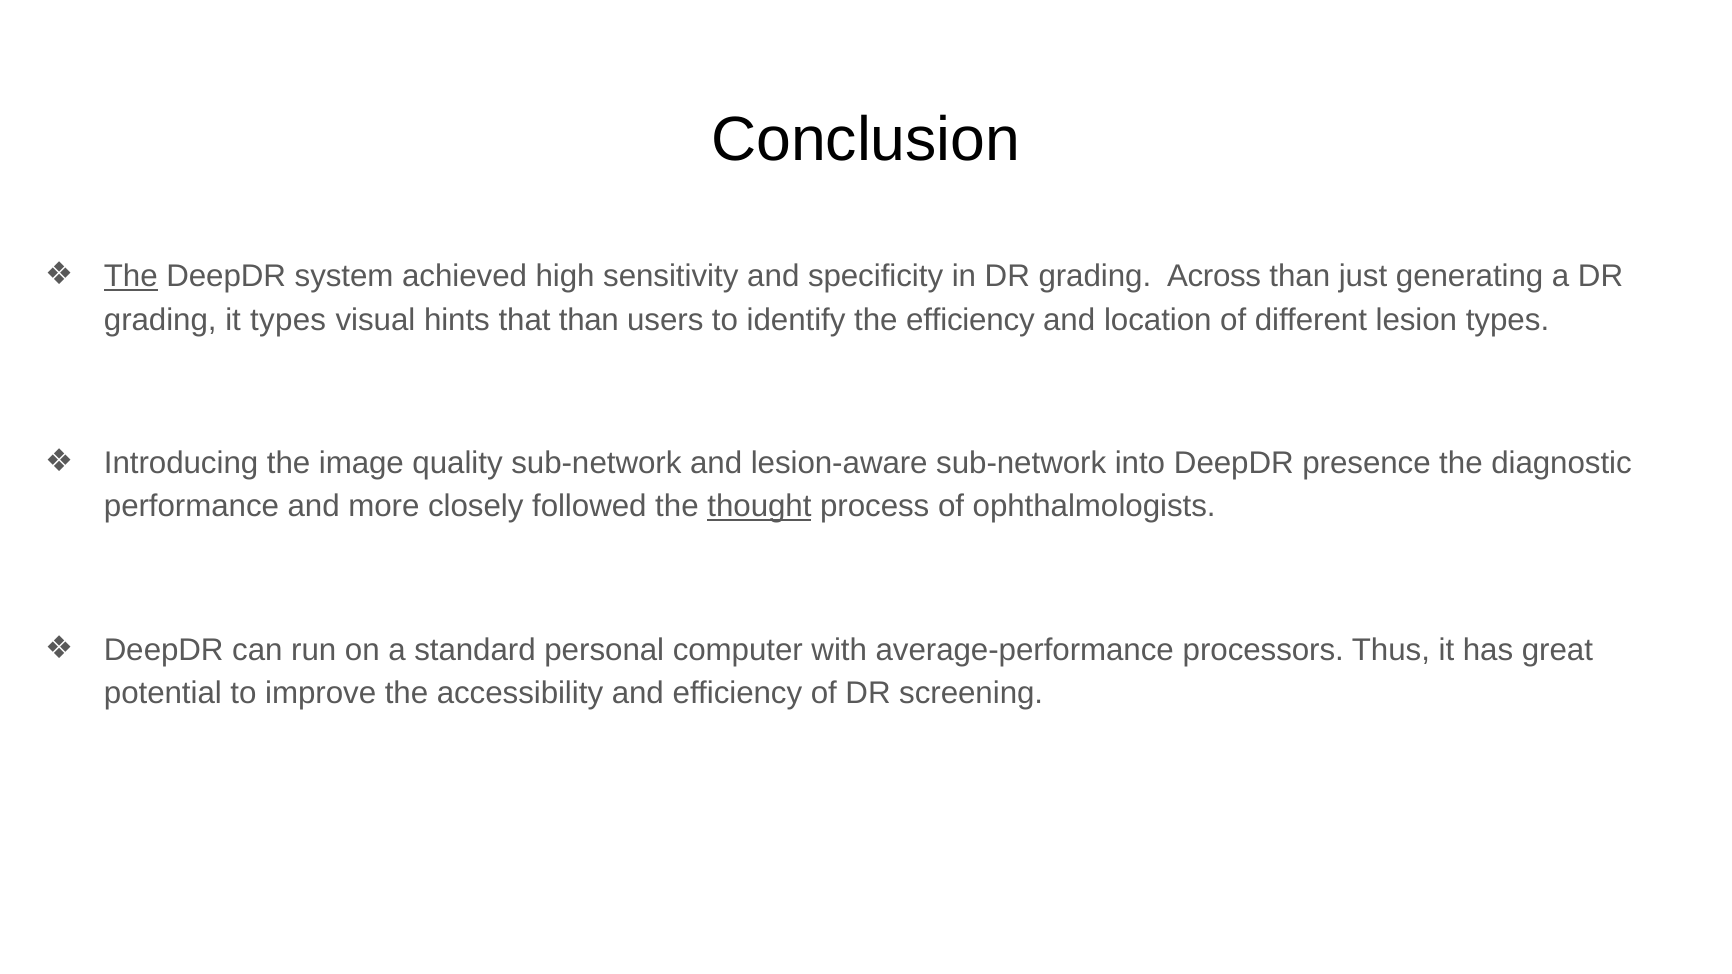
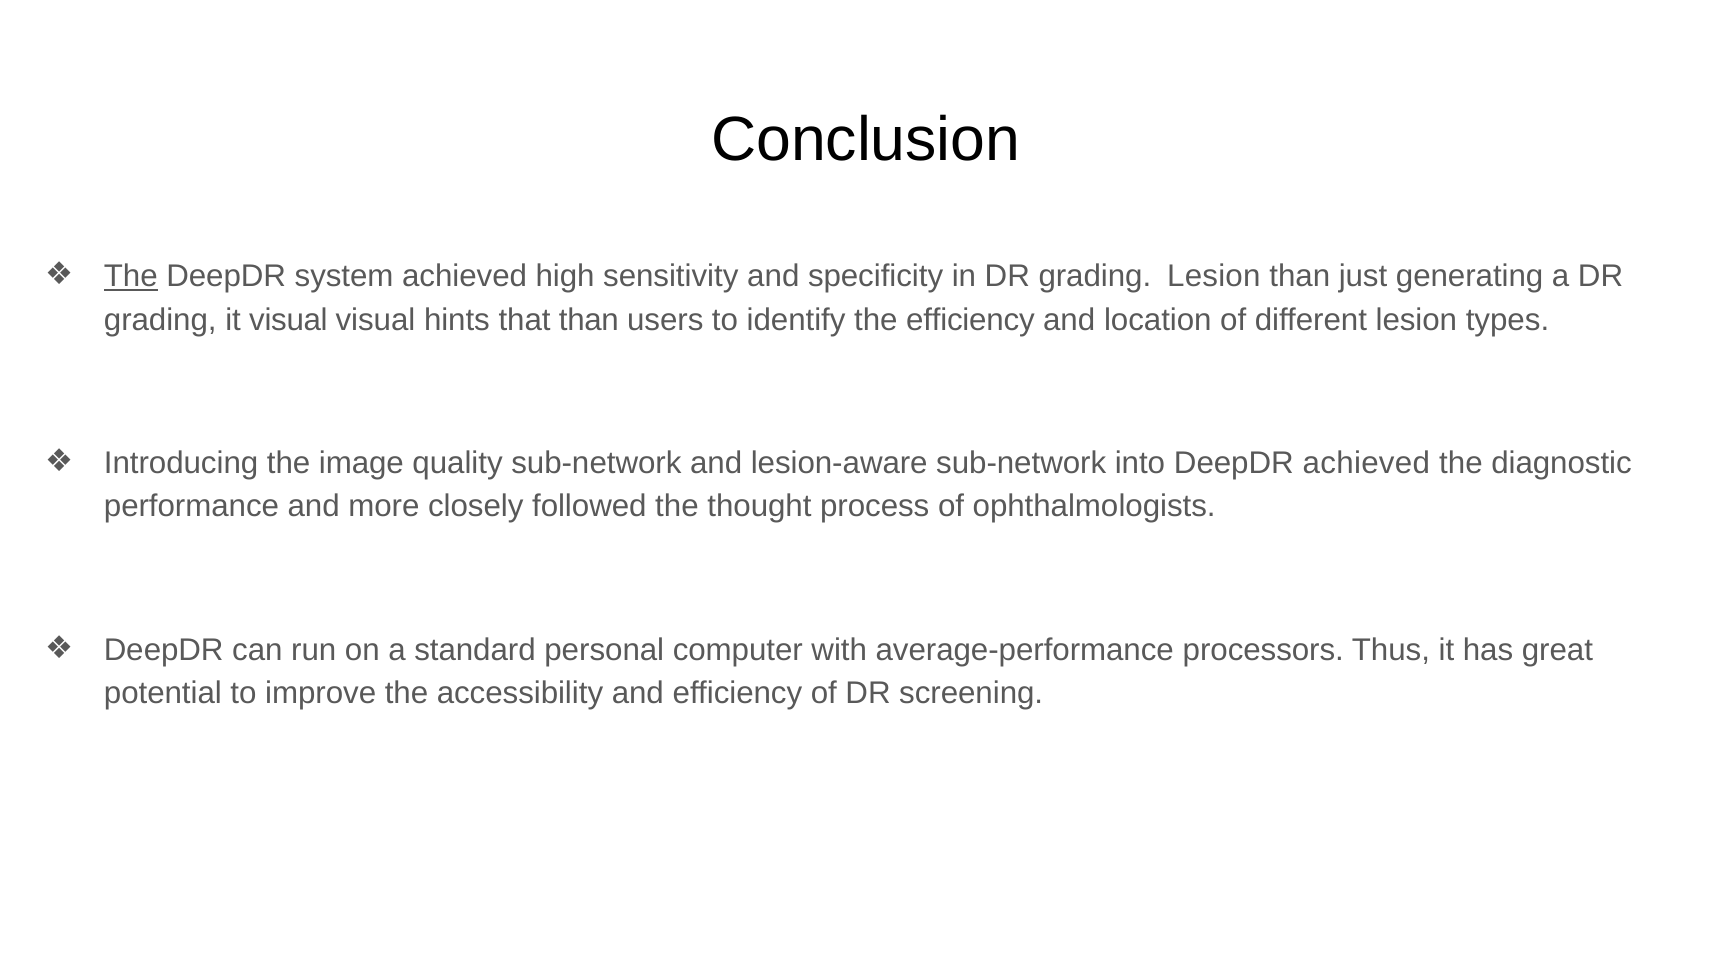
grading Across: Across -> Lesion
it types: types -> visual
DeepDR presence: presence -> achieved
thought underline: present -> none
